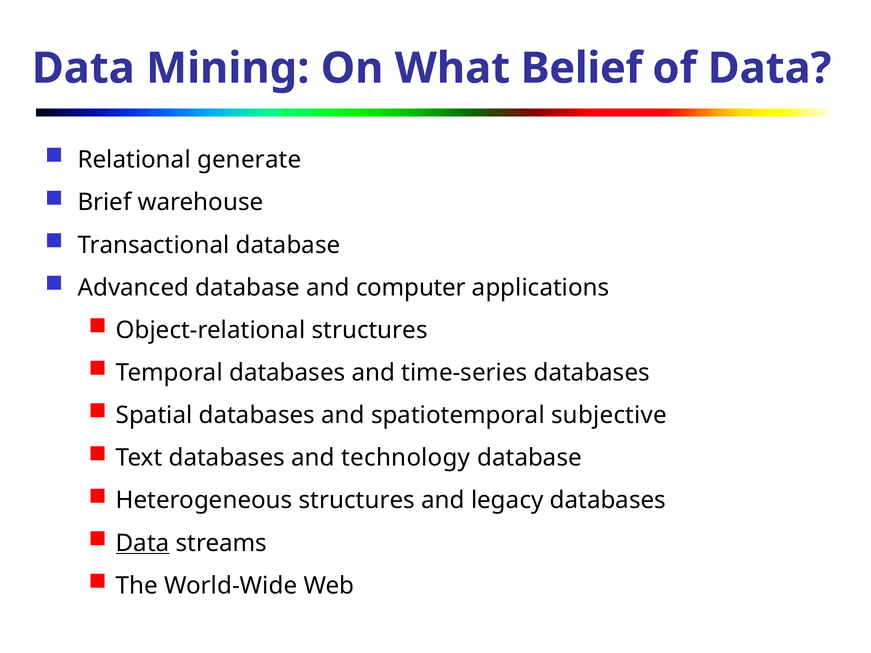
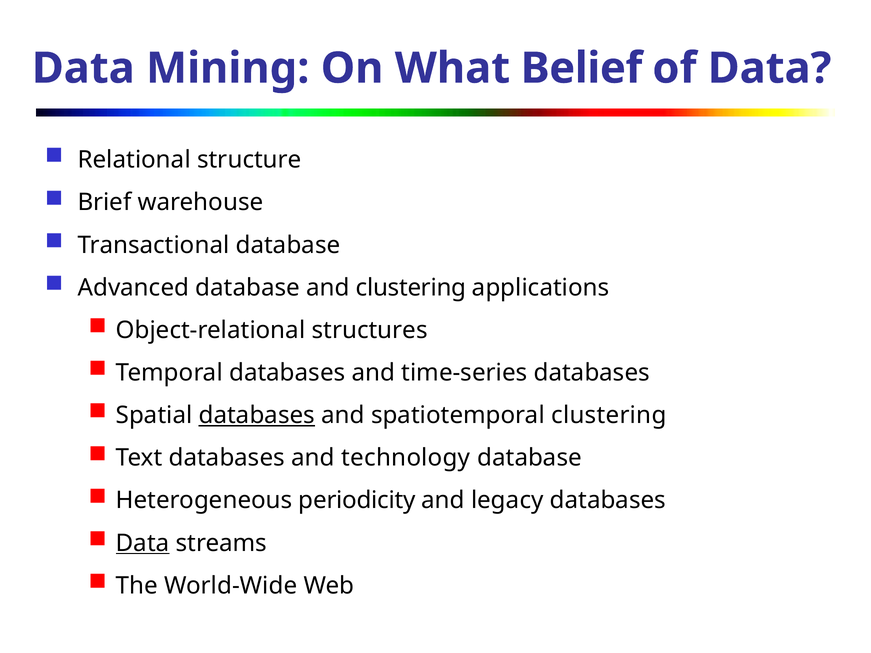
generate: generate -> structure
and computer: computer -> clustering
databases at (257, 416) underline: none -> present
spatiotemporal subjective: subjective -> clustering
Heterogeneous structures: structures -> periodicity
